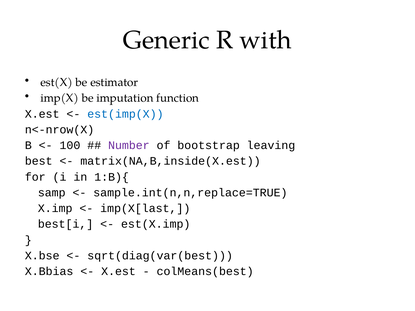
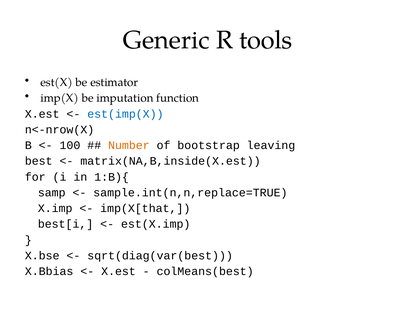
with: with -> tools
Number colour: purple -> orange
imp(X[last: imp(X[last -> imp(X[that
